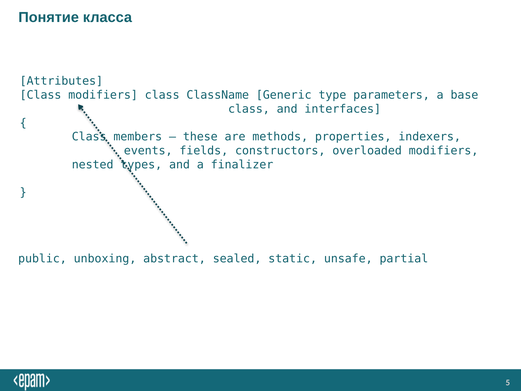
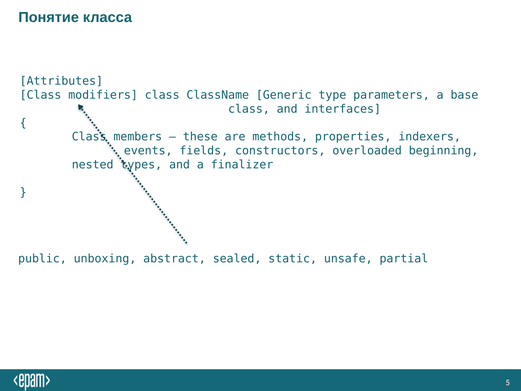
overloaded modifiers: modifiers -> beginning
